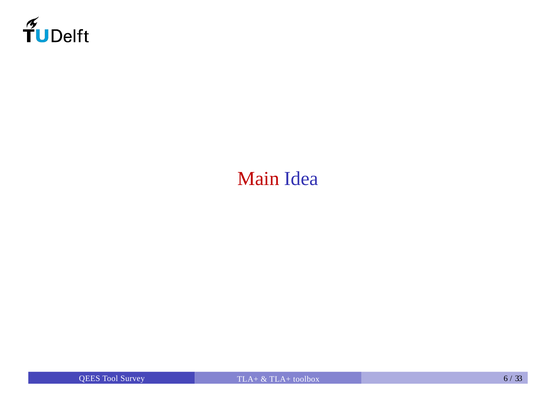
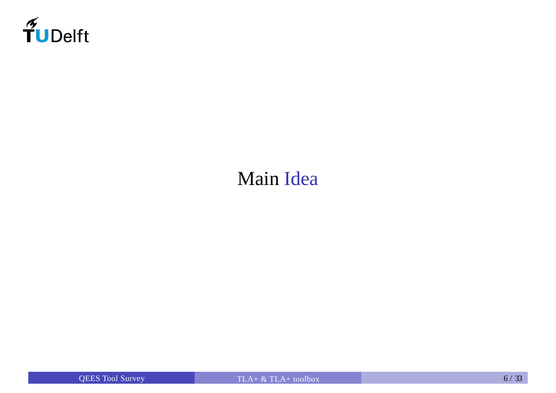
Main colour: red -> black
